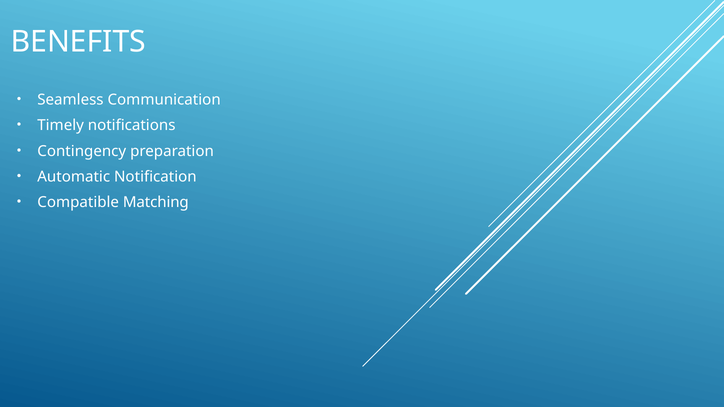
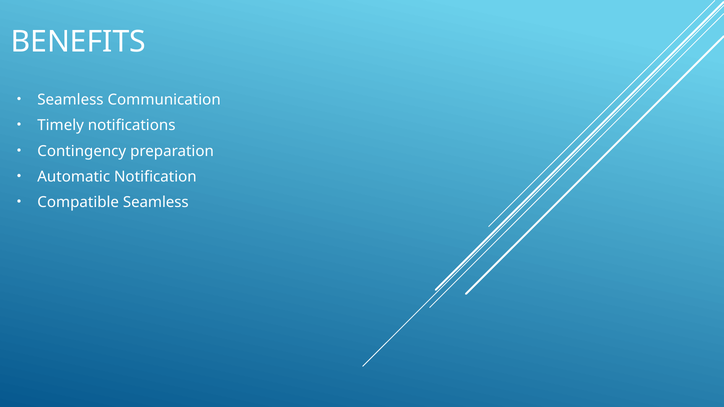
Compatible Matching: Matching -> Seamless
